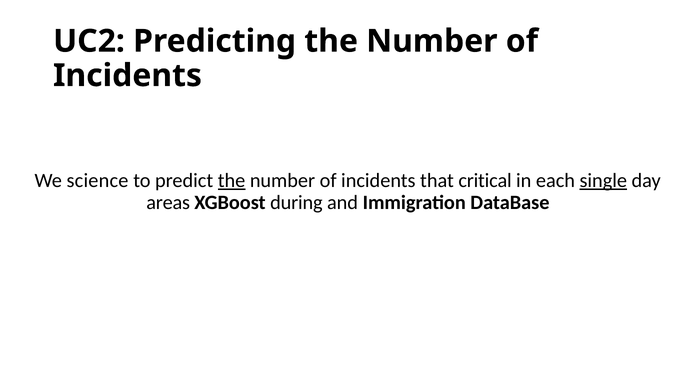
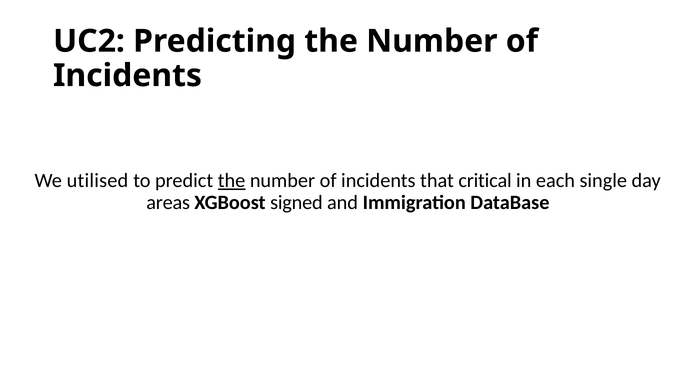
science: science -> utilised
single underline: present -> none
during: during -> signed
